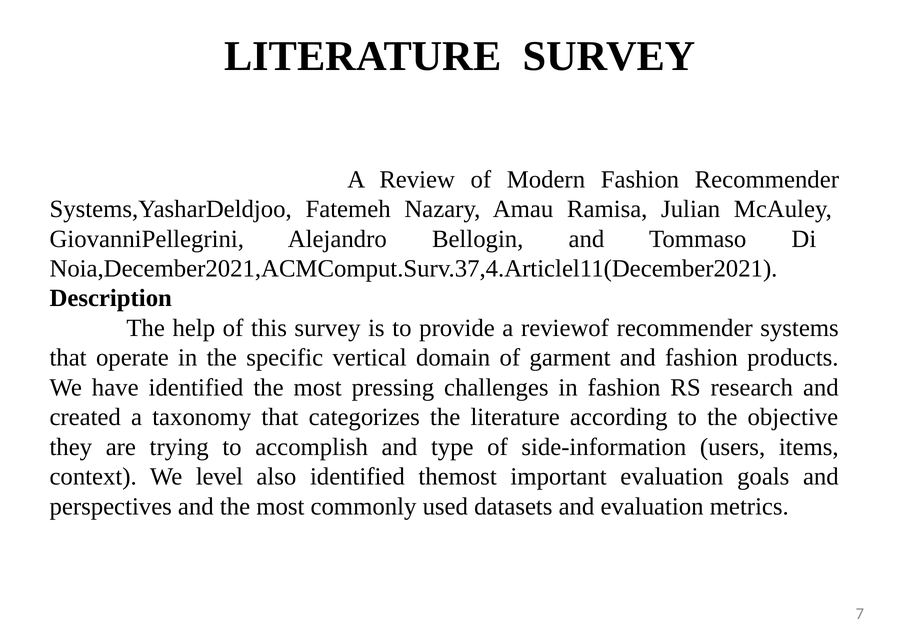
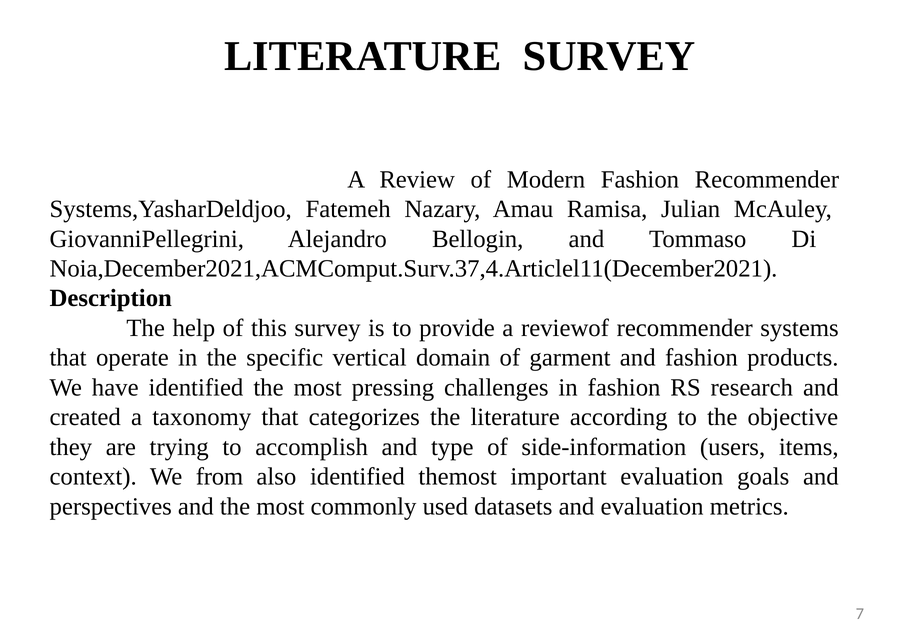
level: level -> from
